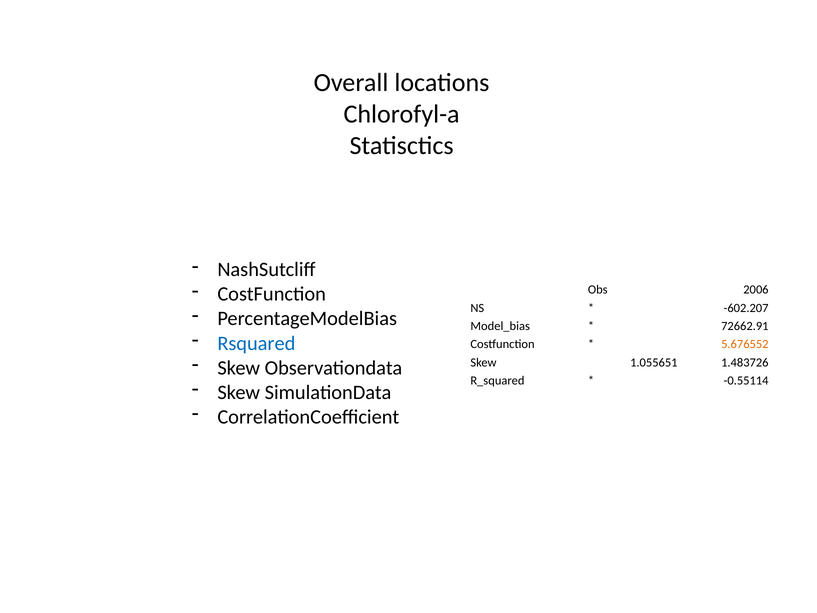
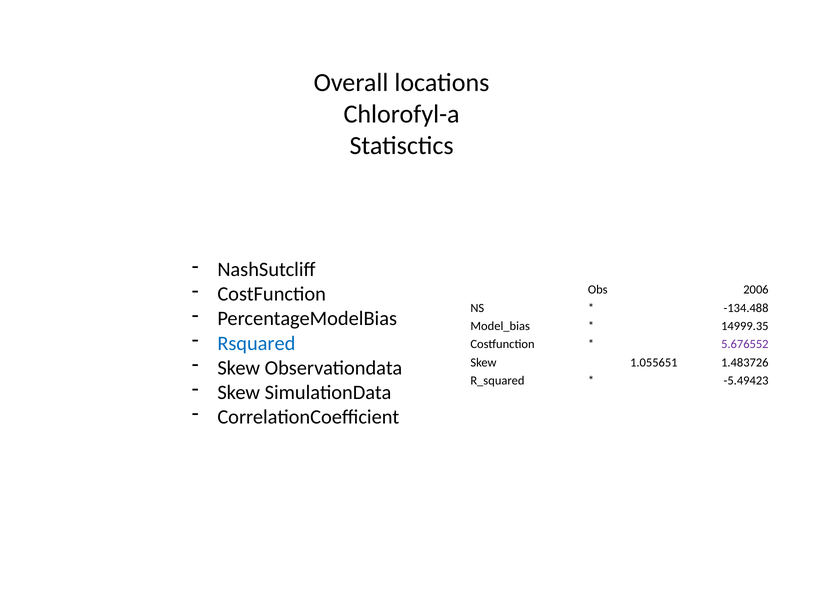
-602.207: -602.207 -> -134.488
72662.91: 72662.91 -> 14999.35
5.676552 colour: orange -> purple
-0.55114: -0.55114 -> -5.49423
